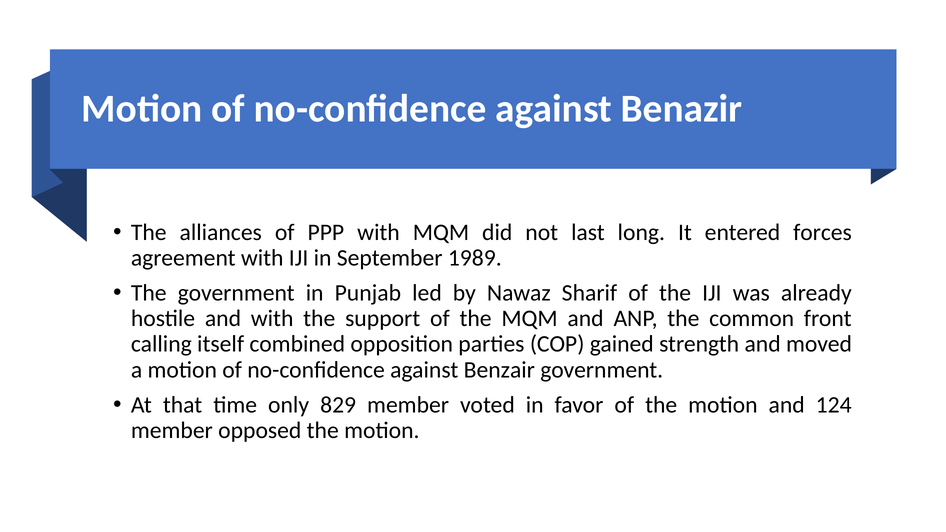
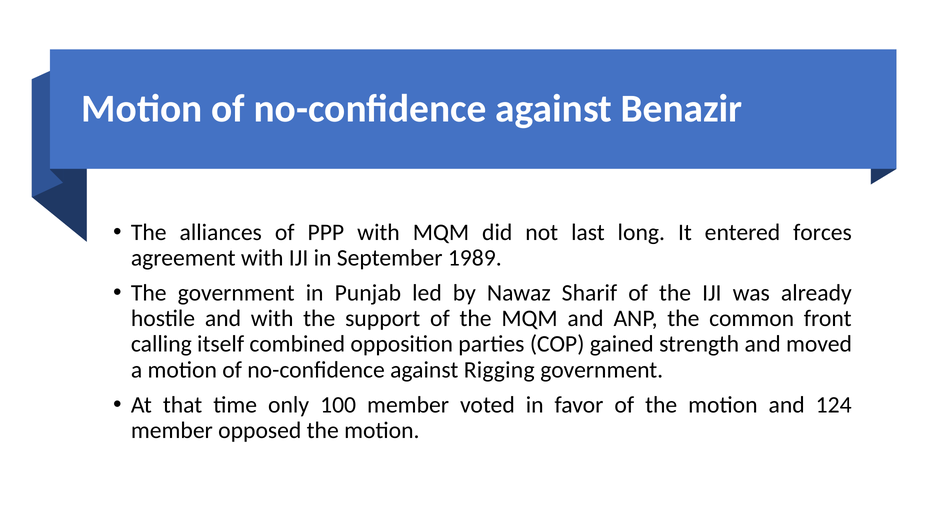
Benzair: Benzair -> Rigging
829: 829 -> 100
